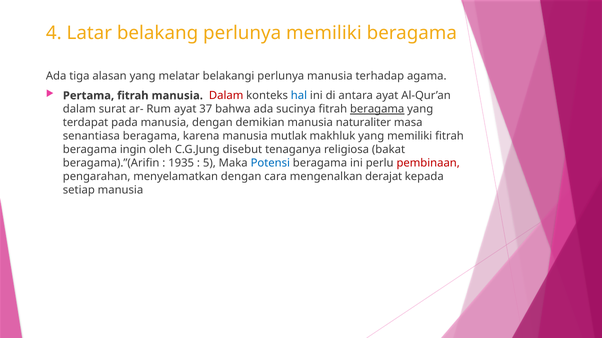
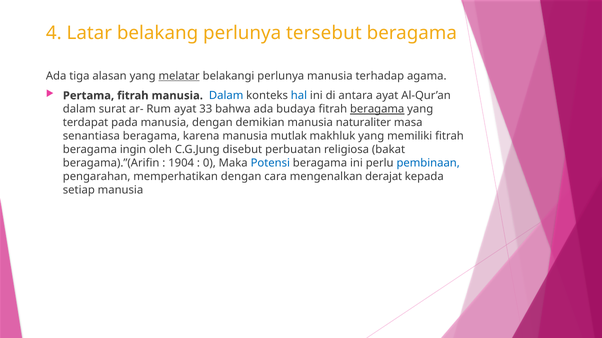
perlunya memiliki: memiliki -> tersebut
melatar underline: none -> present
Dalam at (226, 96) colour: red -> blue
37: 37 -> 33
sucinya: sucinya -> budaya
tenaganya: tenaganya -> perbuatan
1935: 1935 -> 1904
5: 5 -> 0
pembinaan colour: red -> blue
menyelamatkan: menyelamatkan -> memperhatikan
